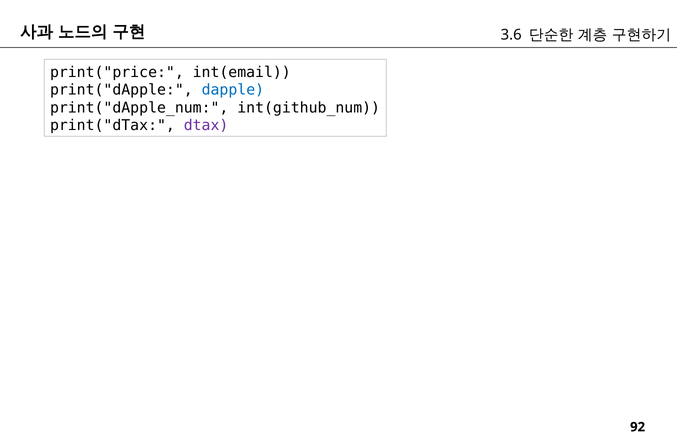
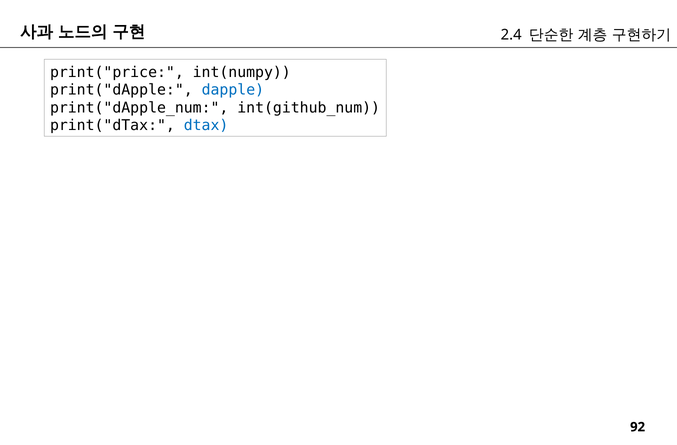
3.6: 3.6 -> 2.4
int(email: int(email -> int(numpy
dtax colour: purple -> blue
